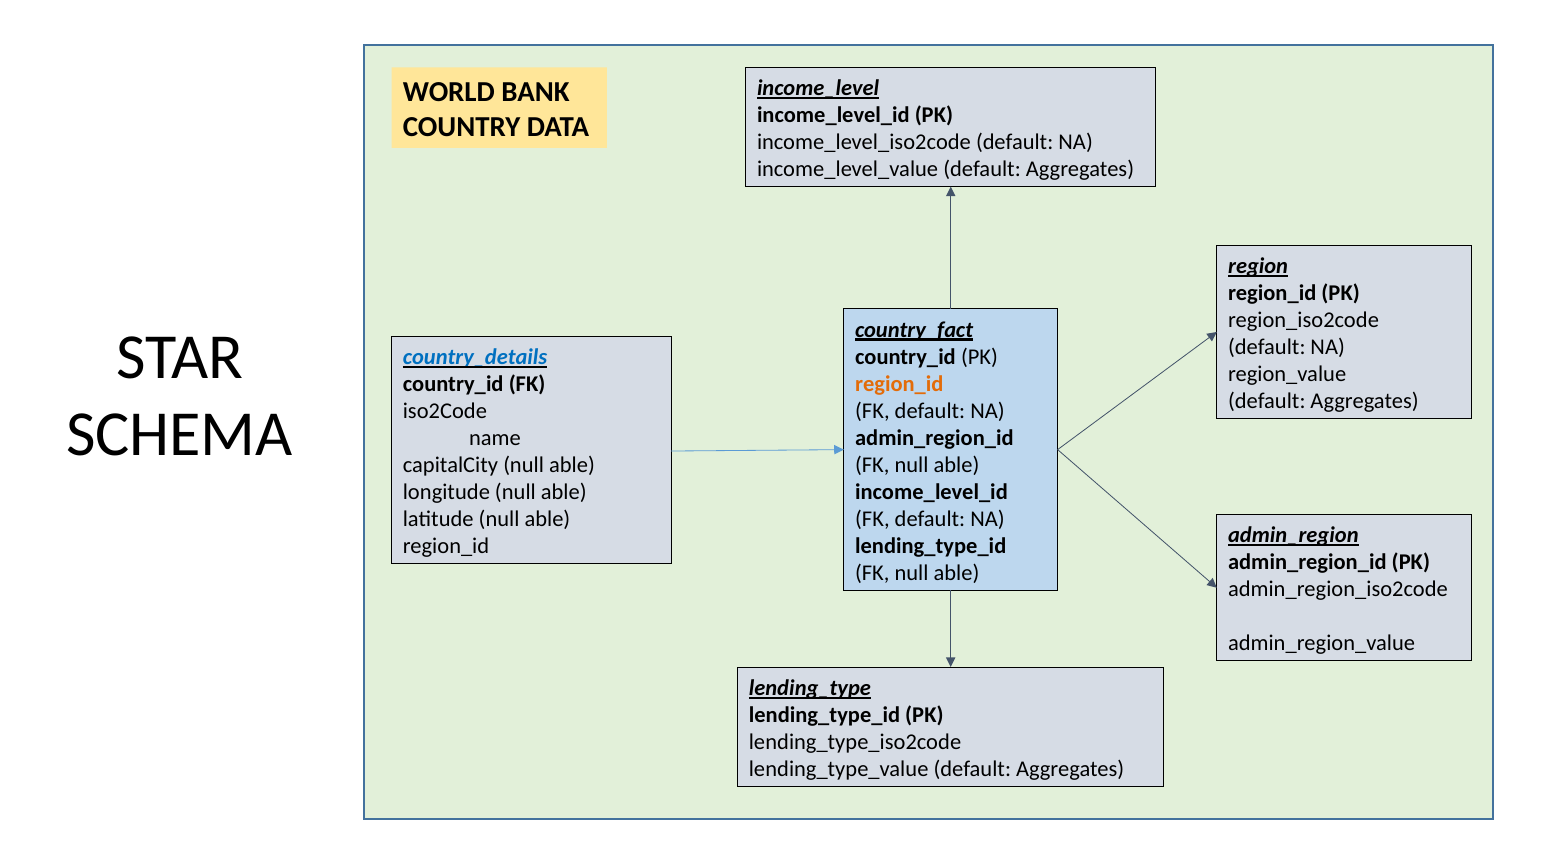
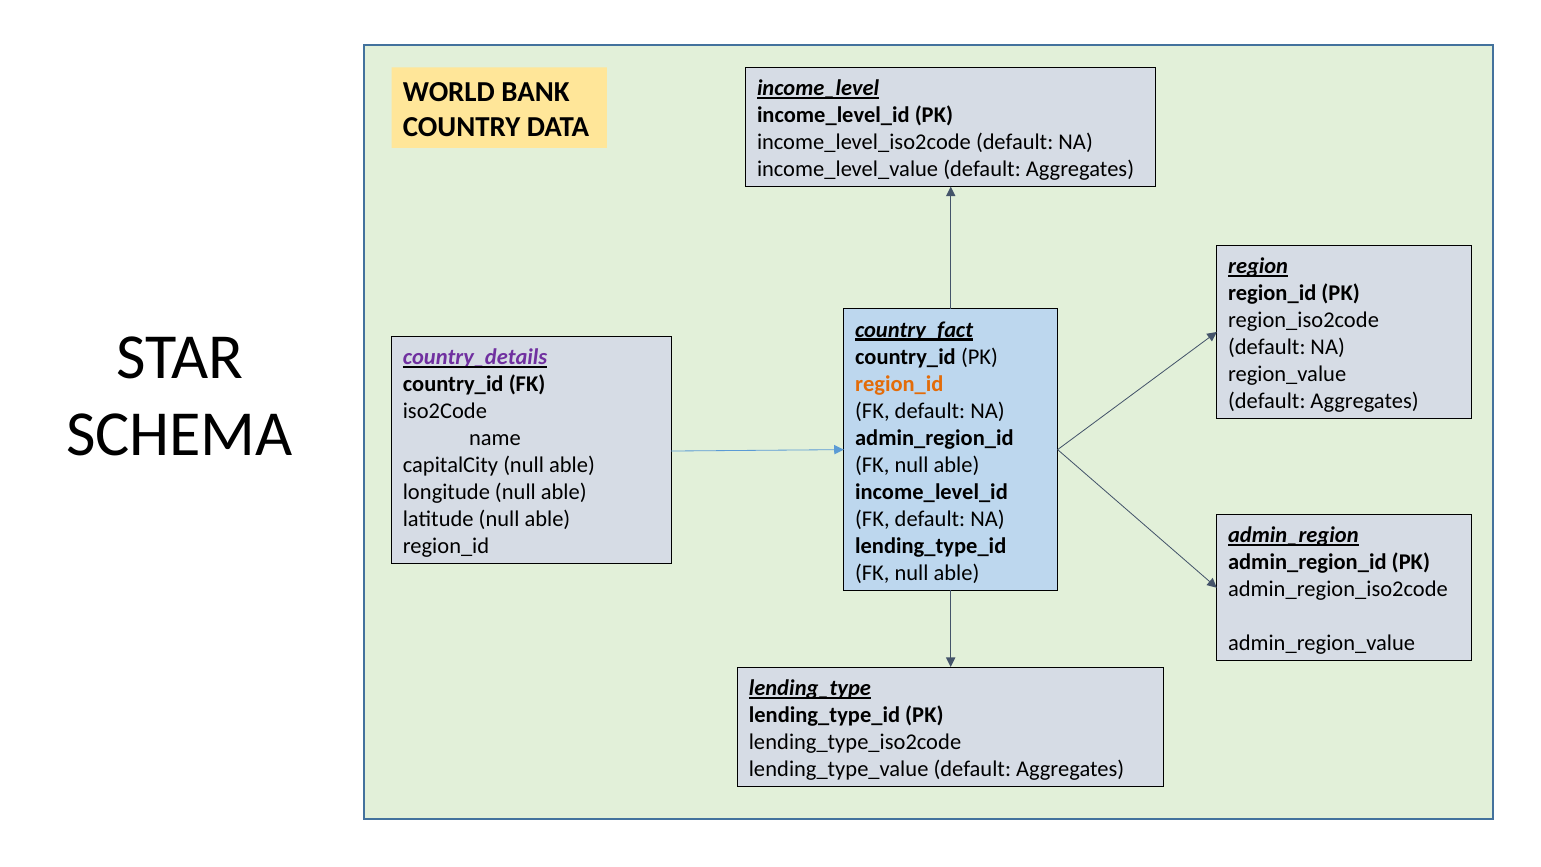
country_details colour: blue -> purple
